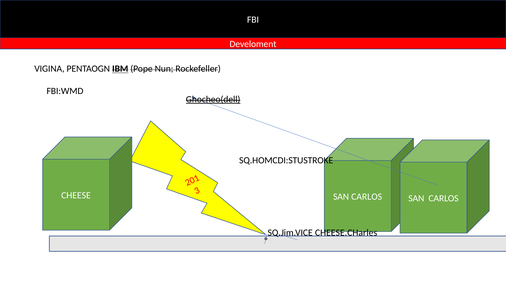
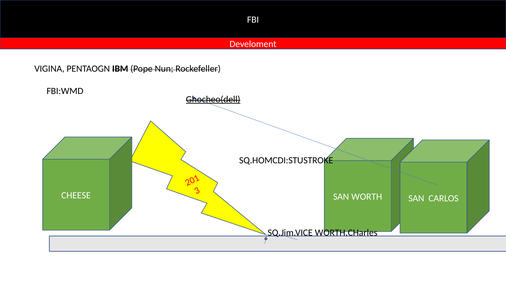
IBM underline: present -> none
CARLOS at (367, 197): CARLOS -> WORTH
CHEESE.CHarles: CHEESE.CHarles -> WORTH.CHarles
